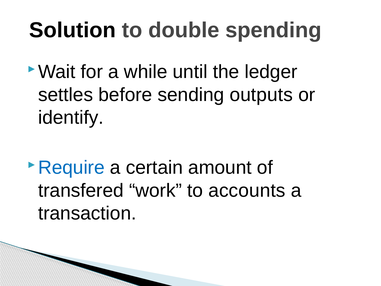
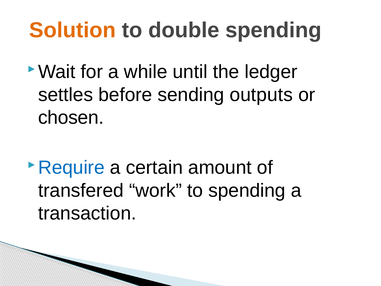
Solution colour: black -> orange
identify: identify -> chosen
to accounts: accounts -> spending
